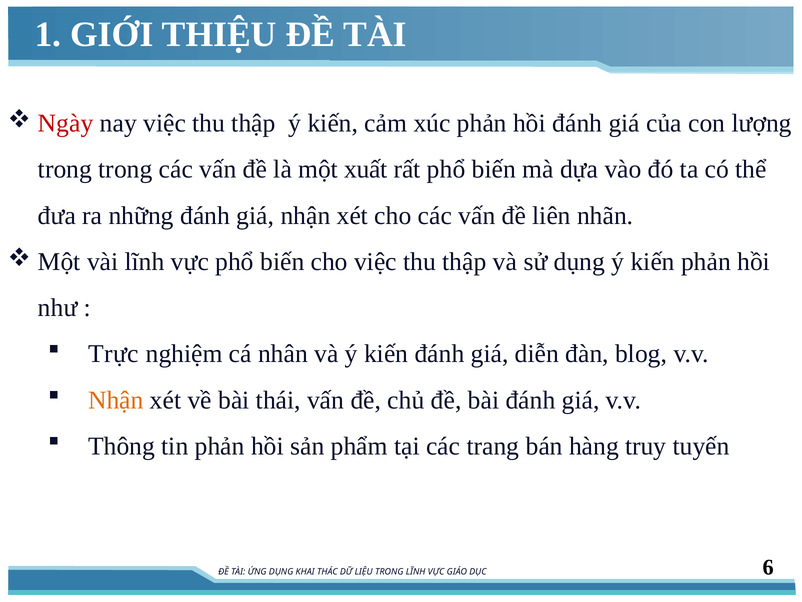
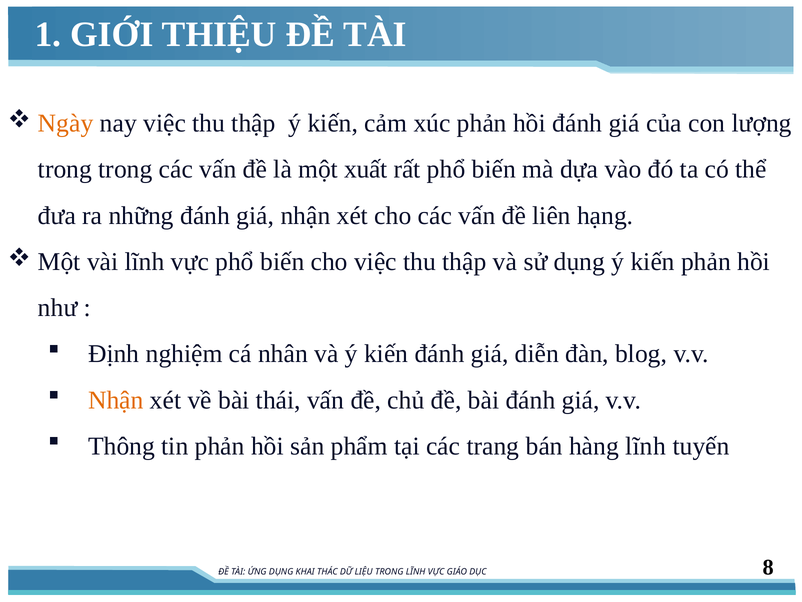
Ngày colour: red -> orange
nhãn: nhãn -> hạng
Trực: Trực -> Định
hàng truy: truy -> lĩnh
6: 6 -> 8
